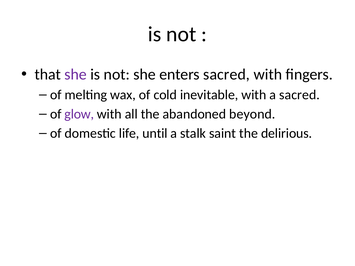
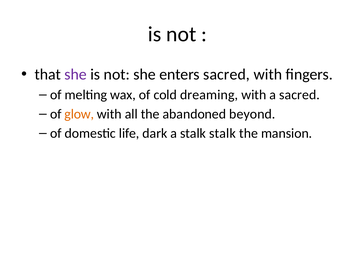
inevitable: inevitable -> dreaming
glow colour: purple -> orange
until: until -> dark
stalk saint: saint -> stalk
delirious: delirious -> mansion
